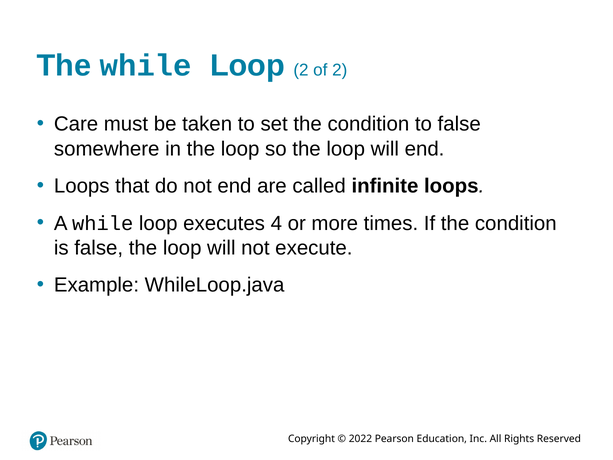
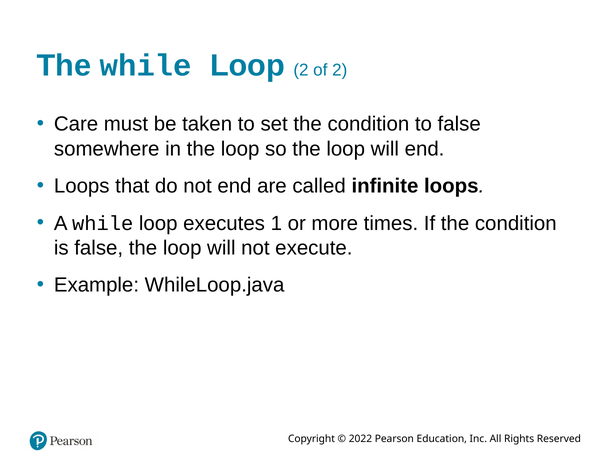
4: 4 -> 1
